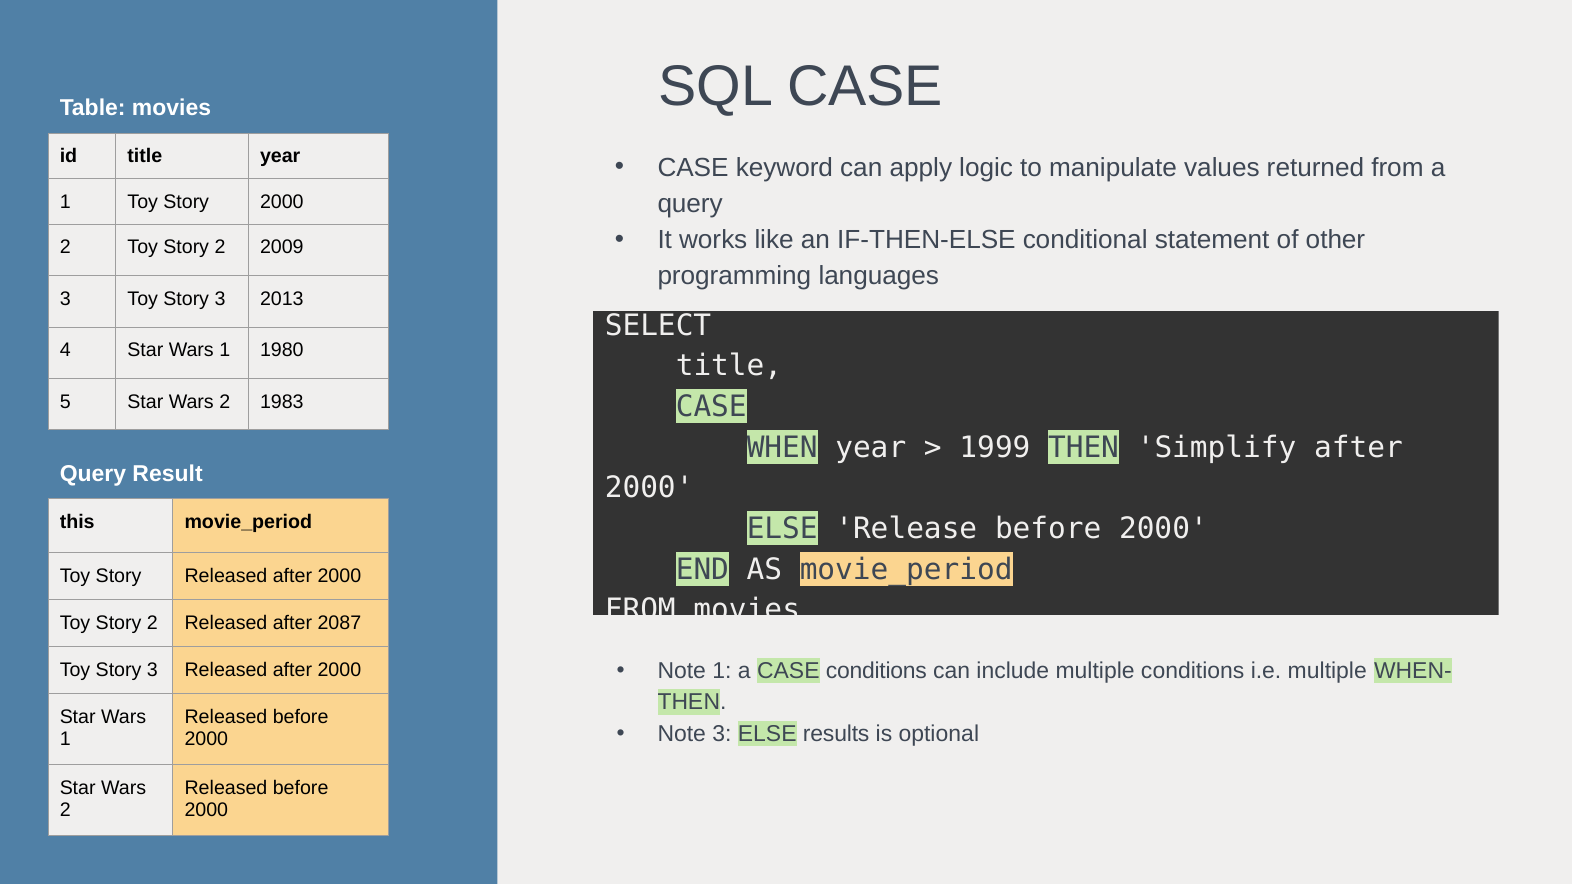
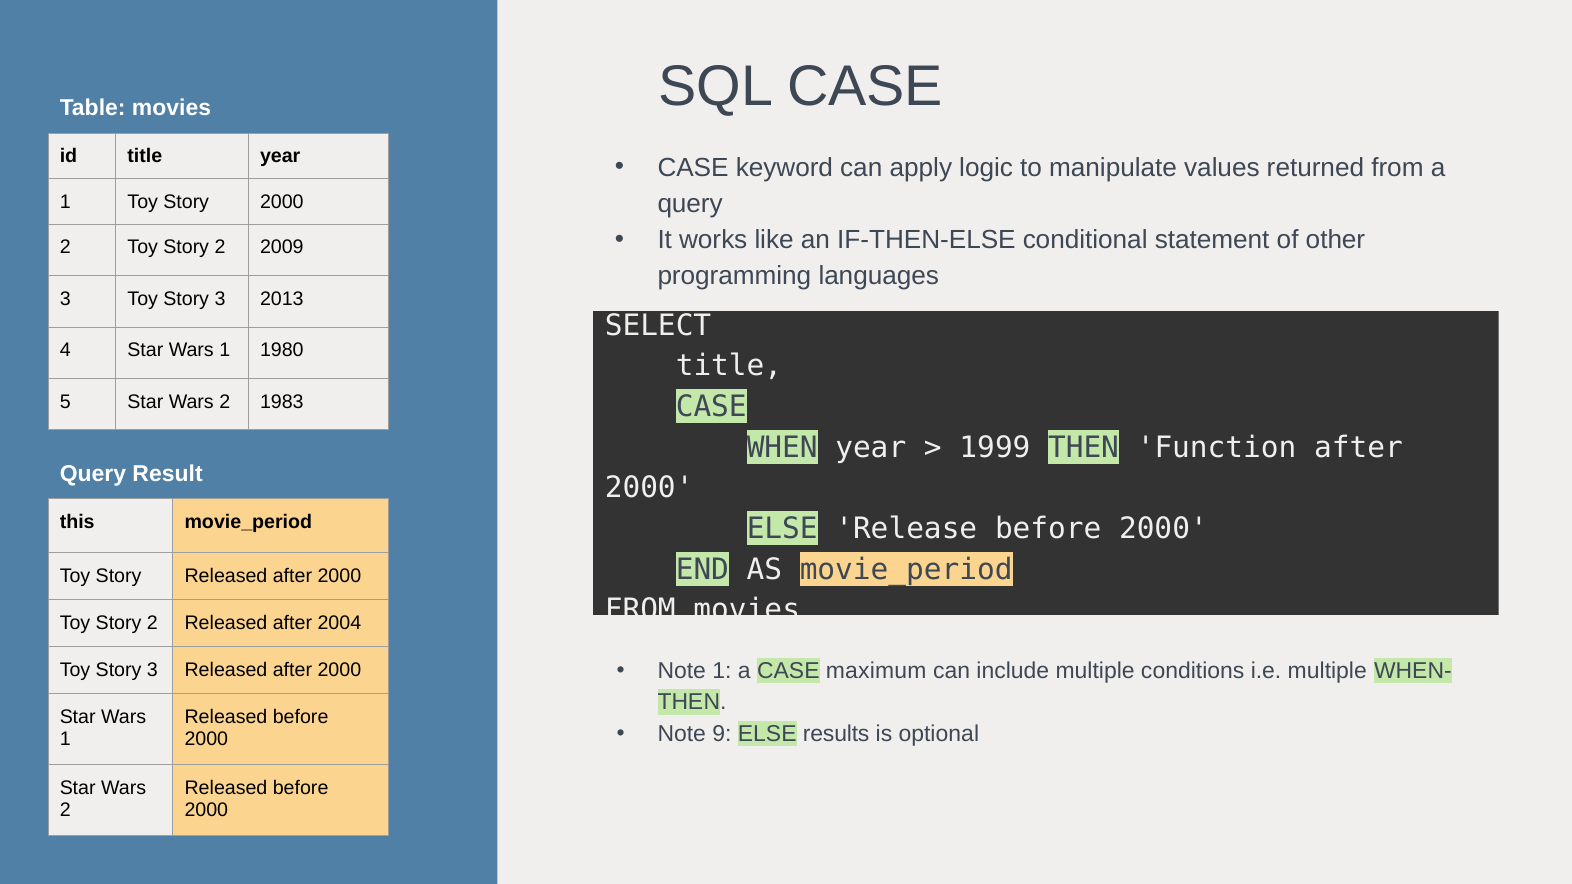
Simplify: Simplify -> Function
2087: 2087 -> 2004
CASE conditions: conditions -> maximum
Note 3: 3 -> 9
